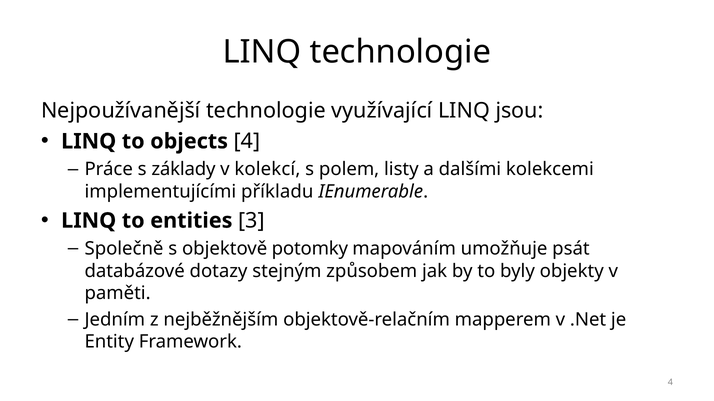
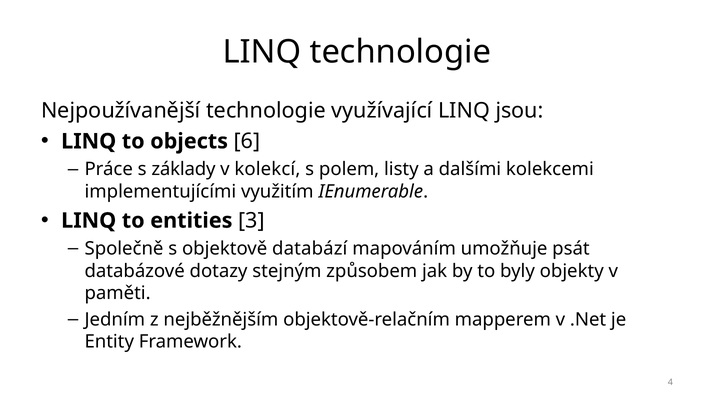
objects 4: 4 -> 6
příkladu: příkladu -> využitím
potomky: potomky -> databází
